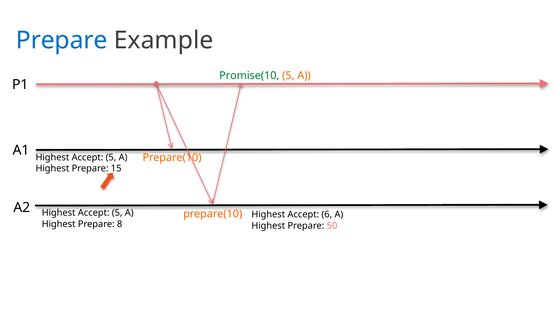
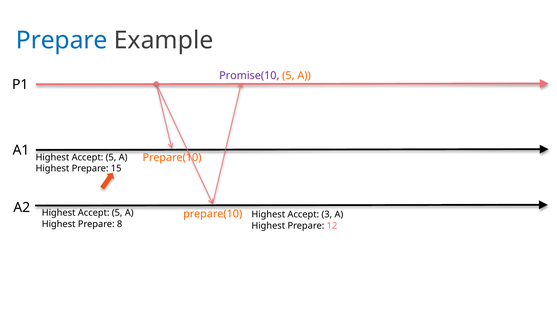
Promise(10 colour: green -> purple
6: 6 -> 3
50: 50 -> 12
